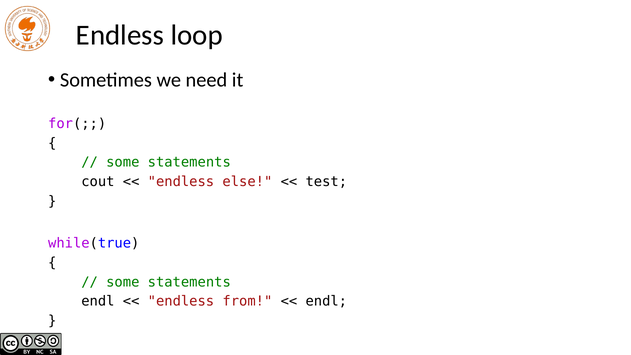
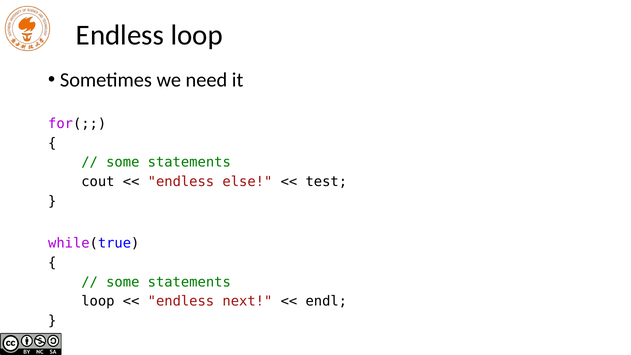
endl at (98, 301): endl -> loop
from: from -> next
